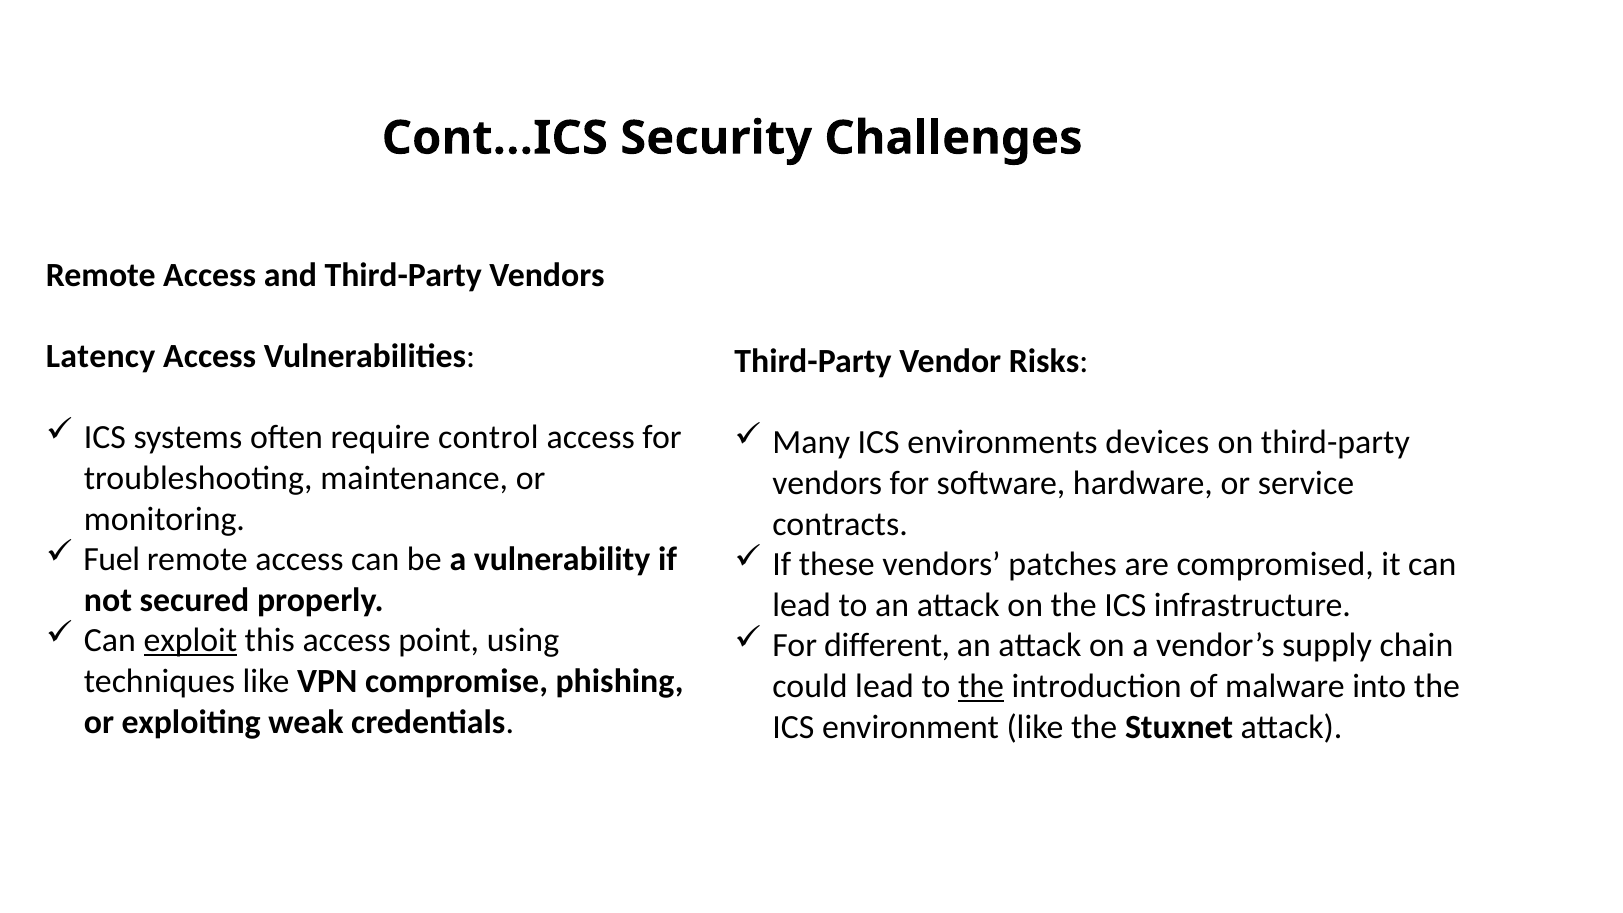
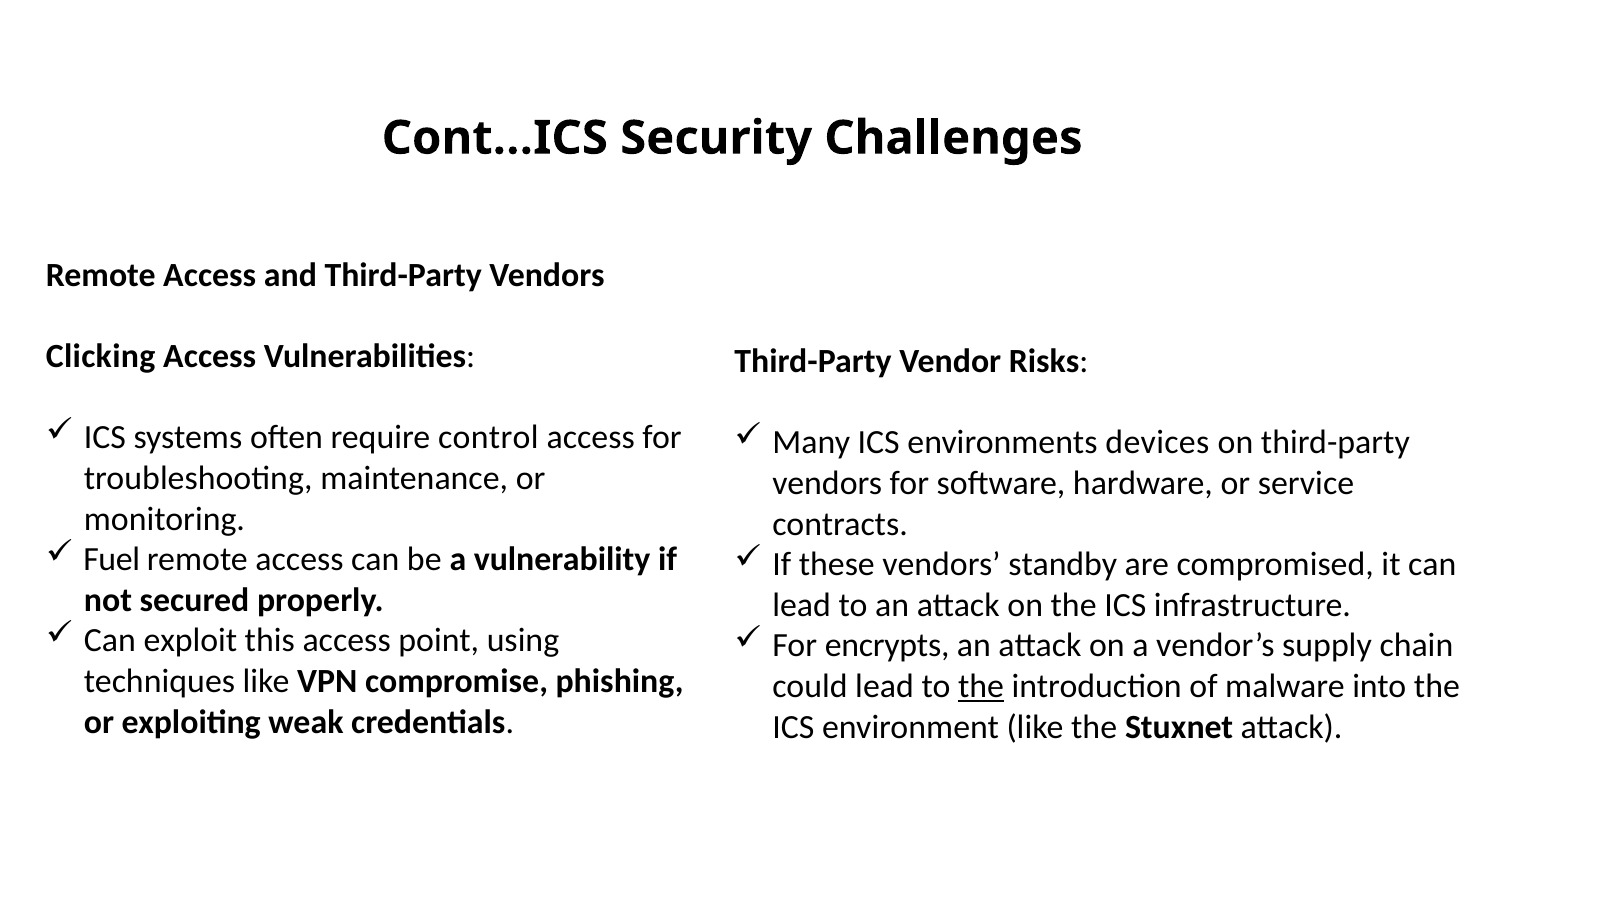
Latency: Latency -> Clicking
patches: patches -> standby
exploit underline: present -> none
different: different -> encrypts
